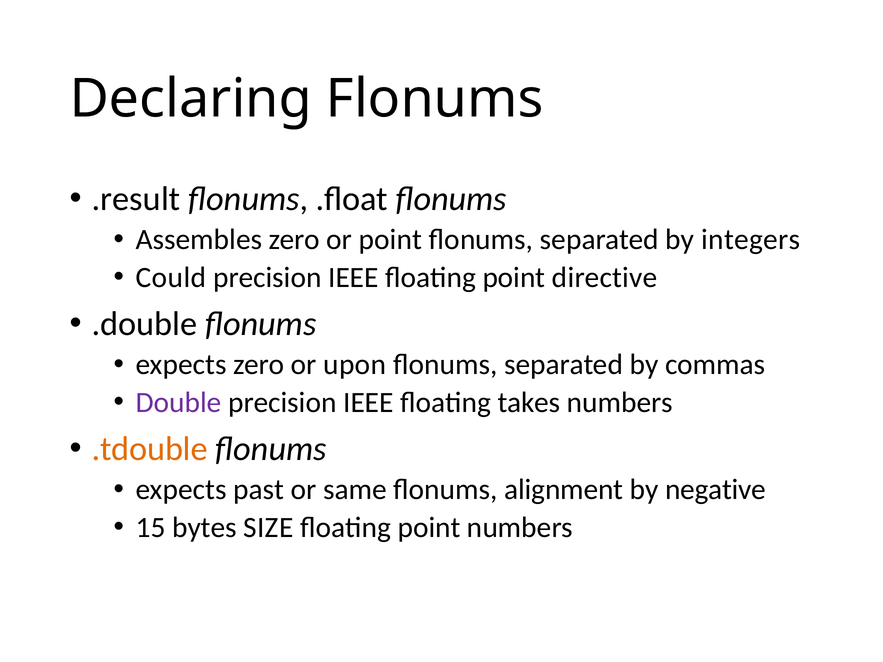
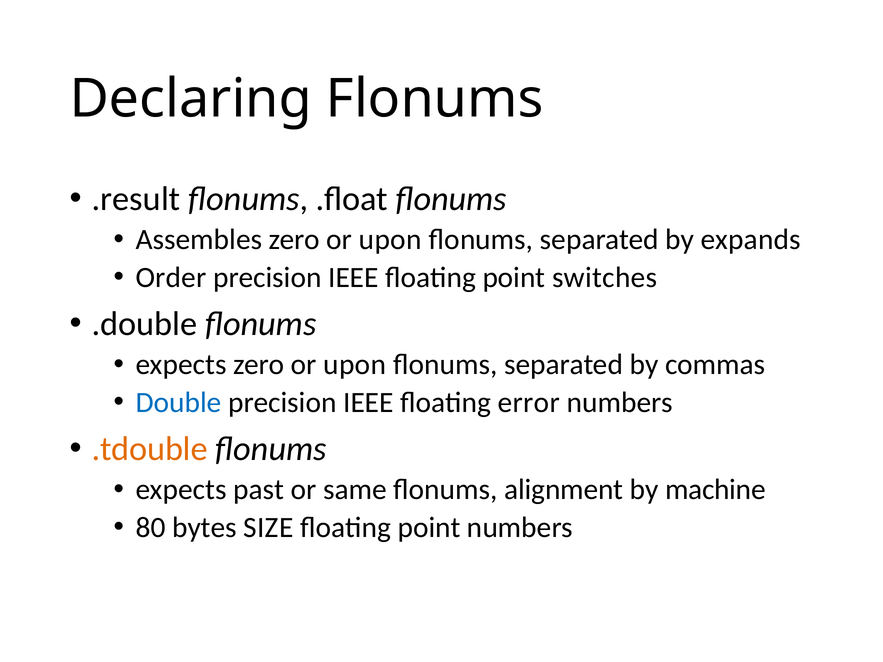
Assembles zero or point: point -> upon
integers: integers -> expands
Could: Could -> Order
directive: directive -> switches
Double colour: purple -> blue
takes: takes -> error
negative: negative -> machine
15: 15 -> 80
